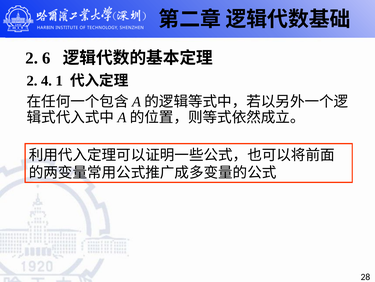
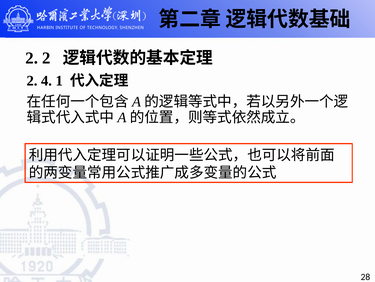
2 6: 6 -> 2
